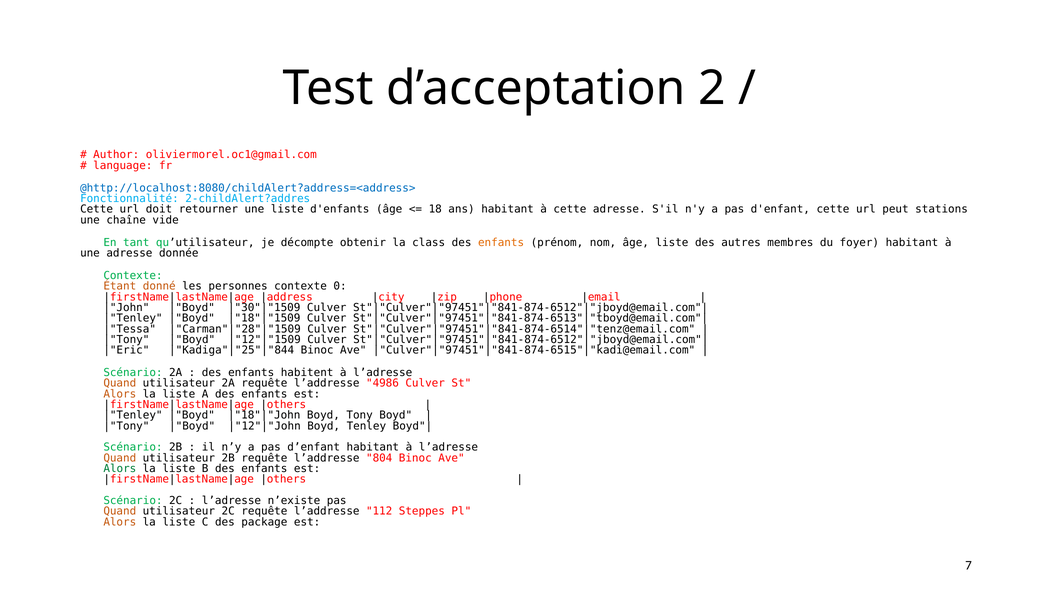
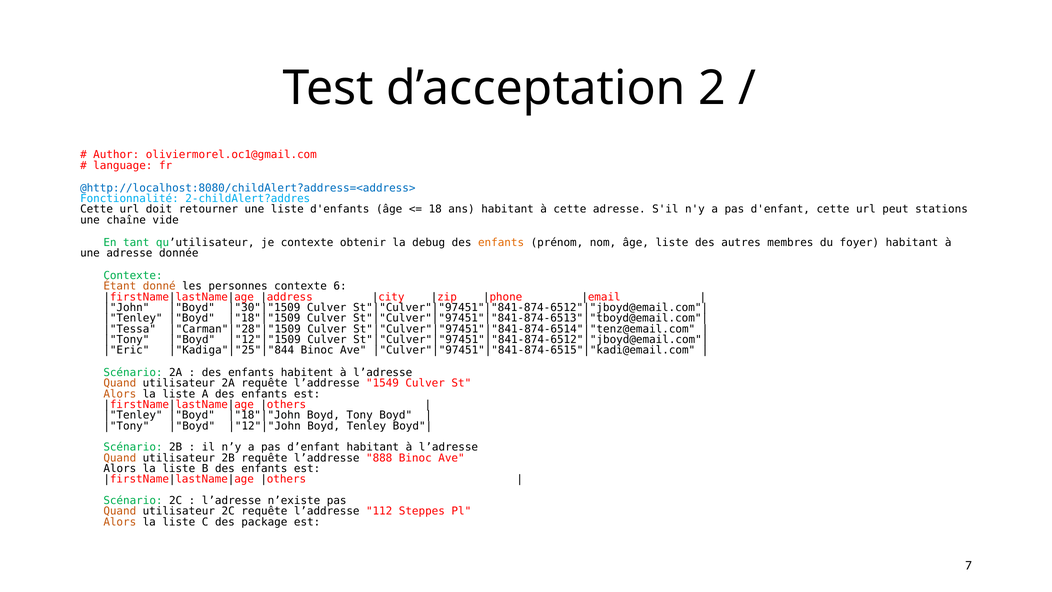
je décompte: décompte -> contexte
class: class -> debug
0: 0 -> 6
4986: 4986 -> 1549
804: 804 -> 888
Alors at (120, 468) colour: green -> black
